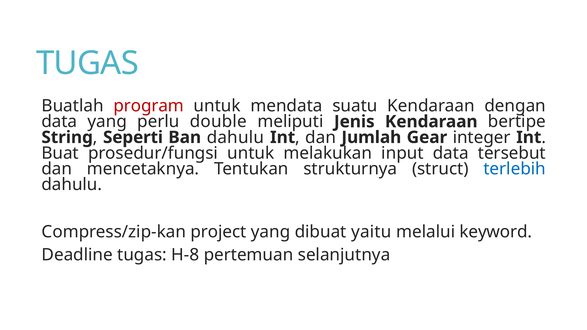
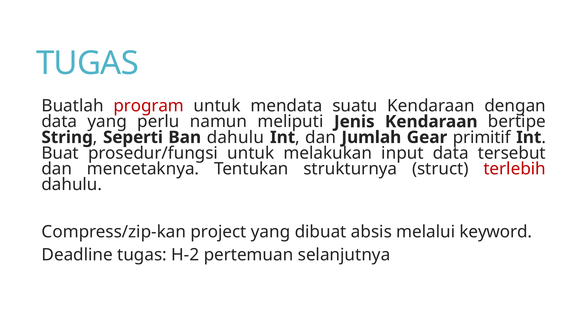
double: double -> namun
integer: integer -> primitif
terlebih colour: blue -> red
yaitu: yaitu -> absis
H-8: H-8 -> H-2
